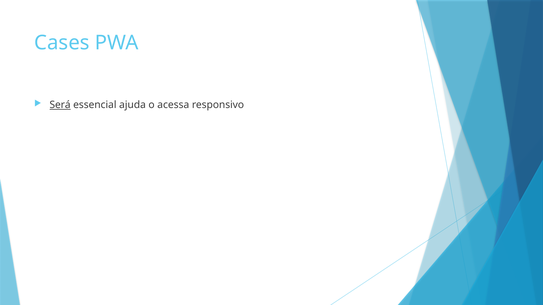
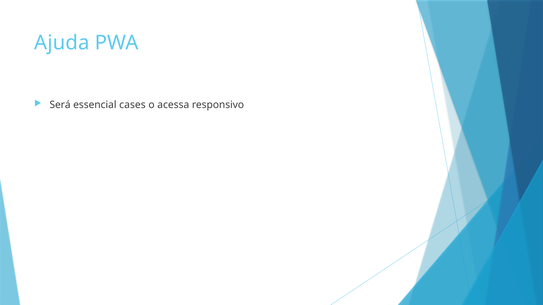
Cases: Cases -> Ajuda
Será underline: present -> none
ajuda: ajuda -> cases
